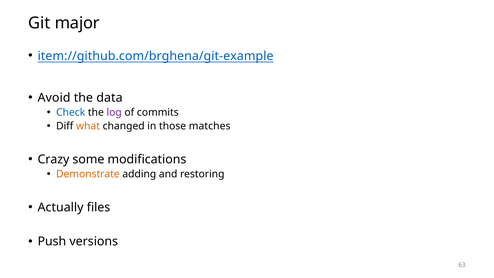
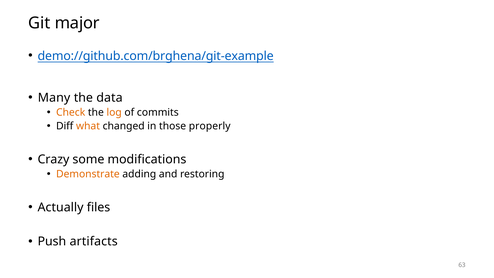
item://github.com/brghena/git-example: item://github.com/brghena/git-example -> demo://github.com/brghena/git-example
Avoid: Avoid -> Many
Check colour: blue -> orange
log colour: purple -> orange
matches: matches -> properly
versions: versions -> artifacts
